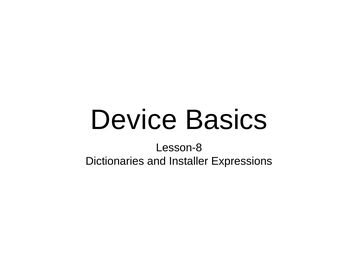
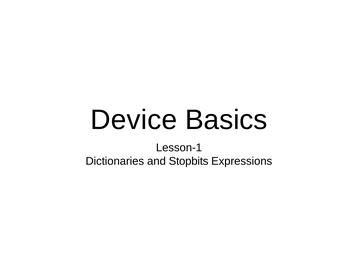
Lesson-8: Lesson-8 -> Lesson-1
Installer: Installer -> Stopbits
